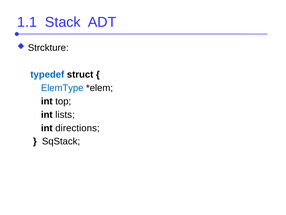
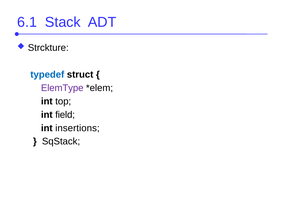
1.1: 1.1 -> 6.1
ElemType colour: blue -> purple
lists: lists -> field
directions: directions -> insertions
